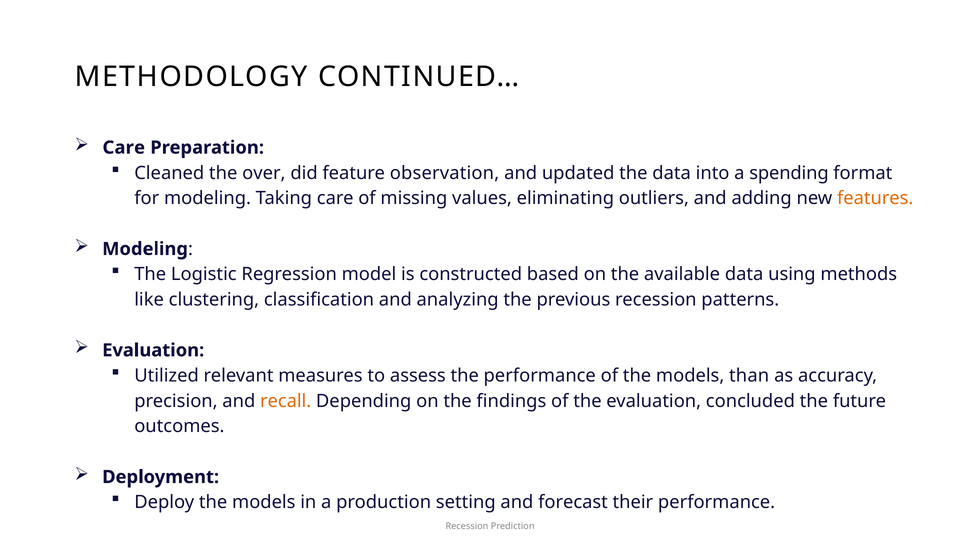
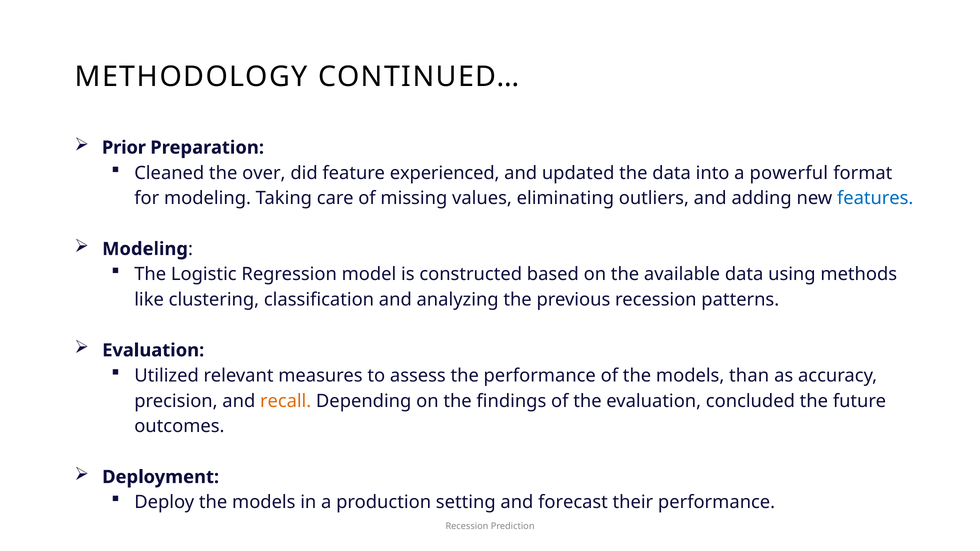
Care at (124, 148): Care -> Prior
observation: observation -> experienced
spending: spending -> powerful
features colour: orange -> blue
